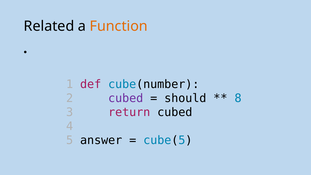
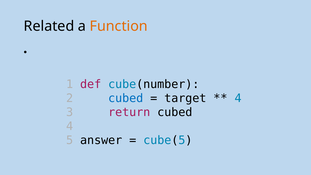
cubed at (126, 98) colour: purple -> blue
should: should -> target
8 at (238, 98): 8 -> 4
